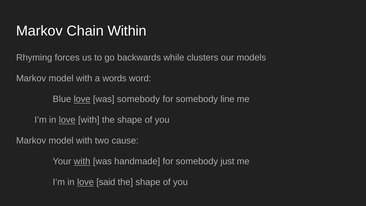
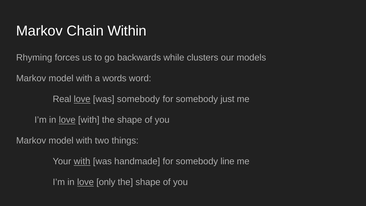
Blue: Blue -> Real
line: line -> just
cause: cause -> things
just: just -> line
said: said -> only
